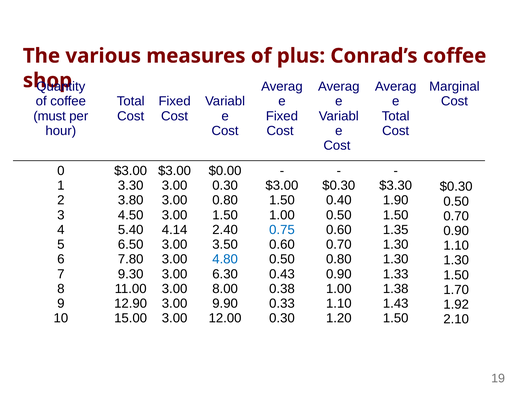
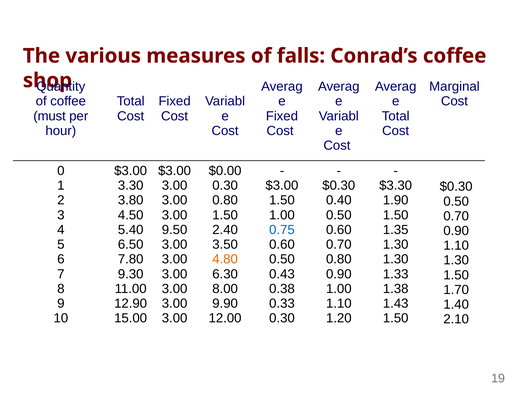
plus: plus -> falls
4.14: 4.14 -> 9.50
4.80 colour: blue -> orange
1.92: 1.92 -> 1.40
